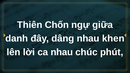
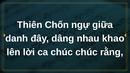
khen: khen -> khao
ca nhau: nhau -> chúc
phút: phút -> rằng
